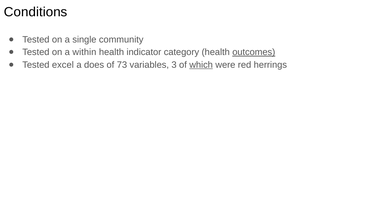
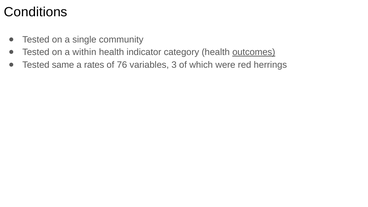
excel: excel -> same
does: does -> rates
73: 73 -> 76
which underline: present -> none
